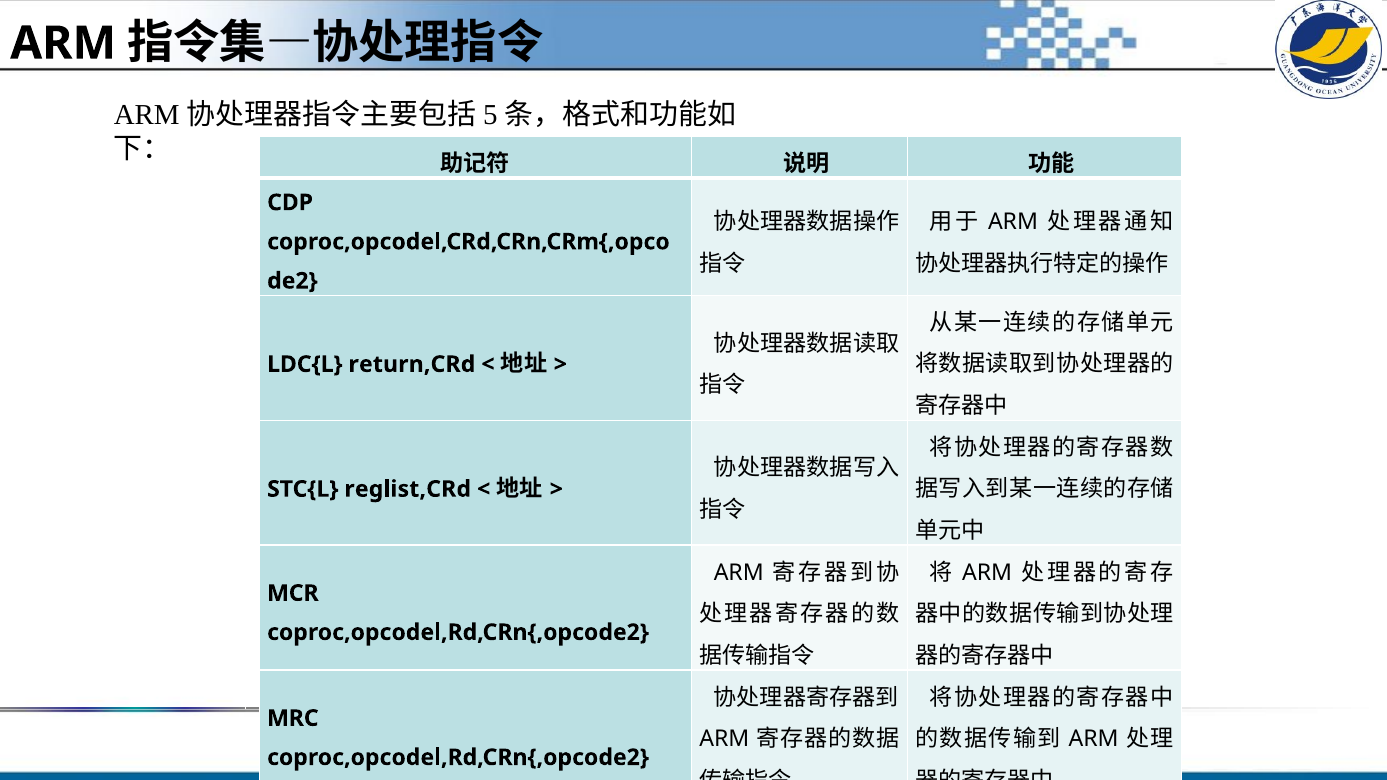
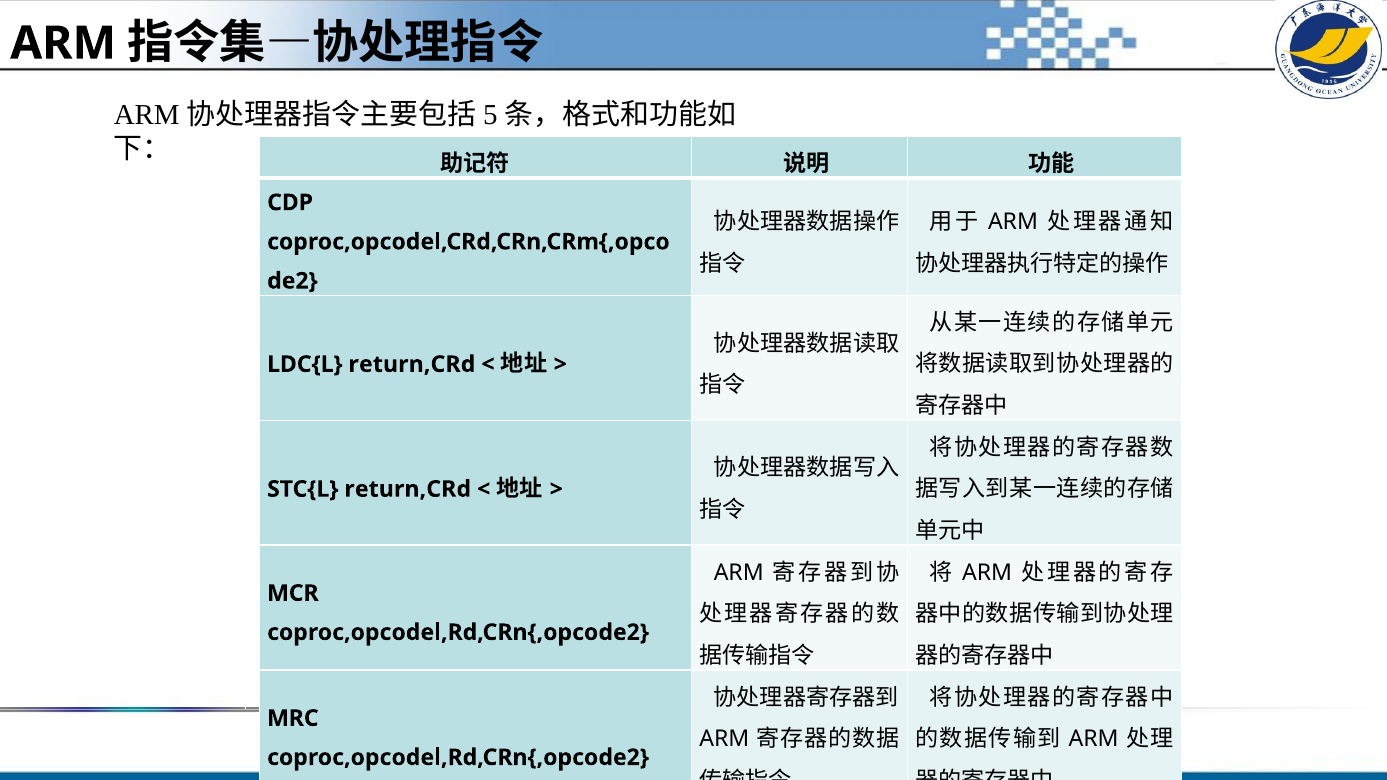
STC{L reglist,CRd: reglist,CRd -> return,CRd
